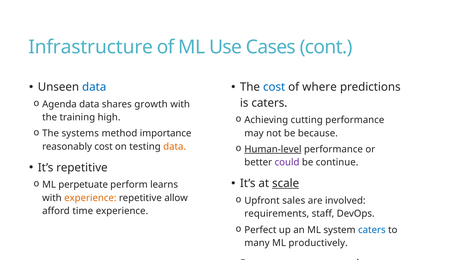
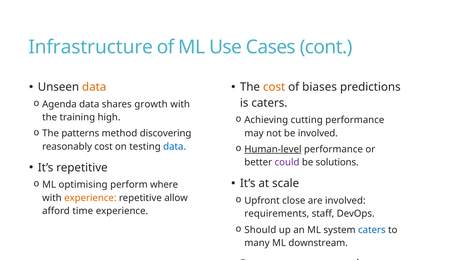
data at (94, 87) colour: blue -> orange
cost at (274, 87) colour: blue -> orange
where: where -> biases
The systems: systems -> patterns
importance: importance -> discovering
be because: because -> involved
data at (175, 147) colour: orange -> blue
be continue: continue -> solutions
scale underline: present -> none
perpetuate: perpetuate -> optimising
learns: learns -> where
sales: sales -> close
Perfect: Perfect -> Should
productively: productively -> downstream
